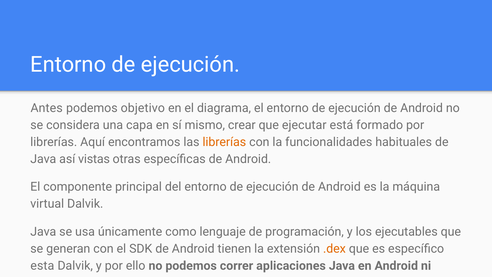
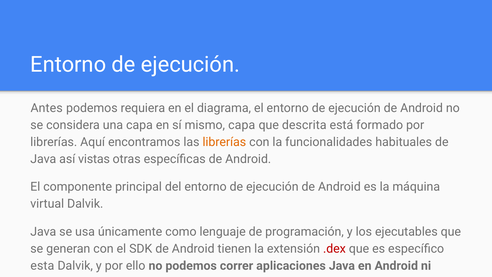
objetivo: objetivo -> requiera
mismo crear: crear -> capa
ejecutar: ejecutar -> descrita
.dex colour: orange -> red
